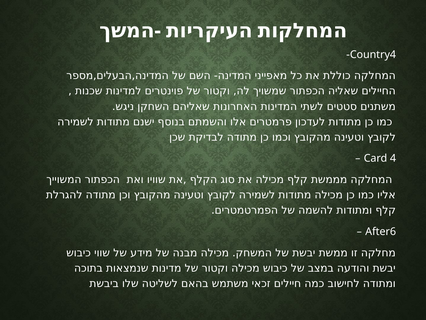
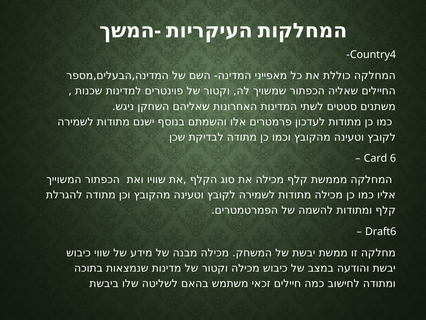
4: 4 -> 6
After6: After6 -> Draft6
